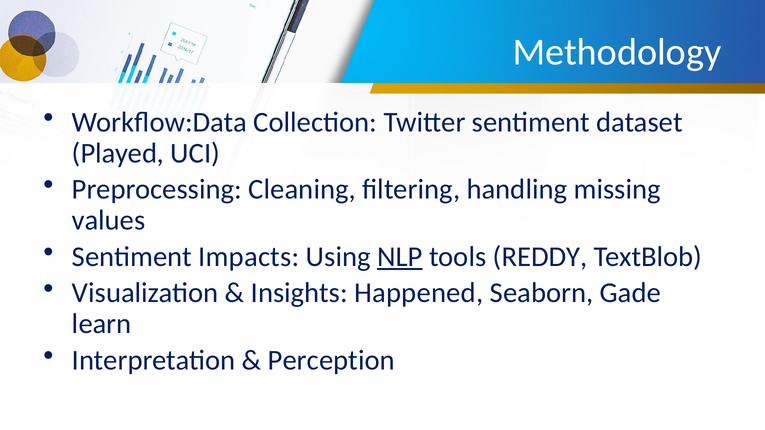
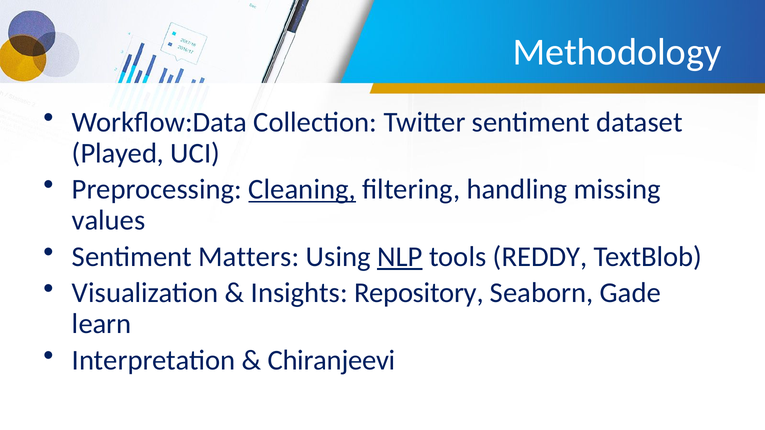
Cleaning underline: none -> present
Impacts: Impacts -> Matters
Happened: Happened -> Repository
Perception: Perception -> Chiranjeevi
